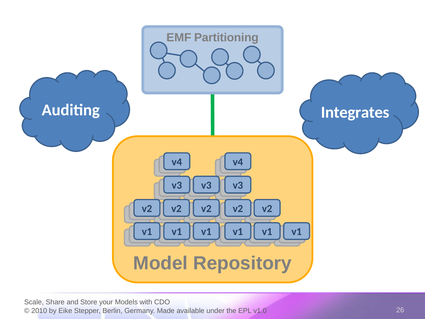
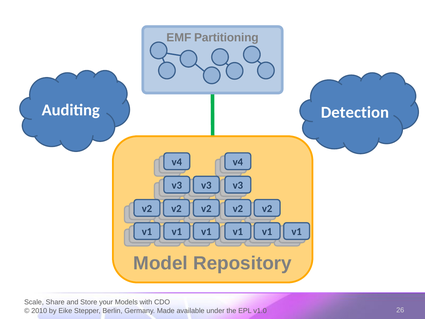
Integrates: Integrates -> Detection
